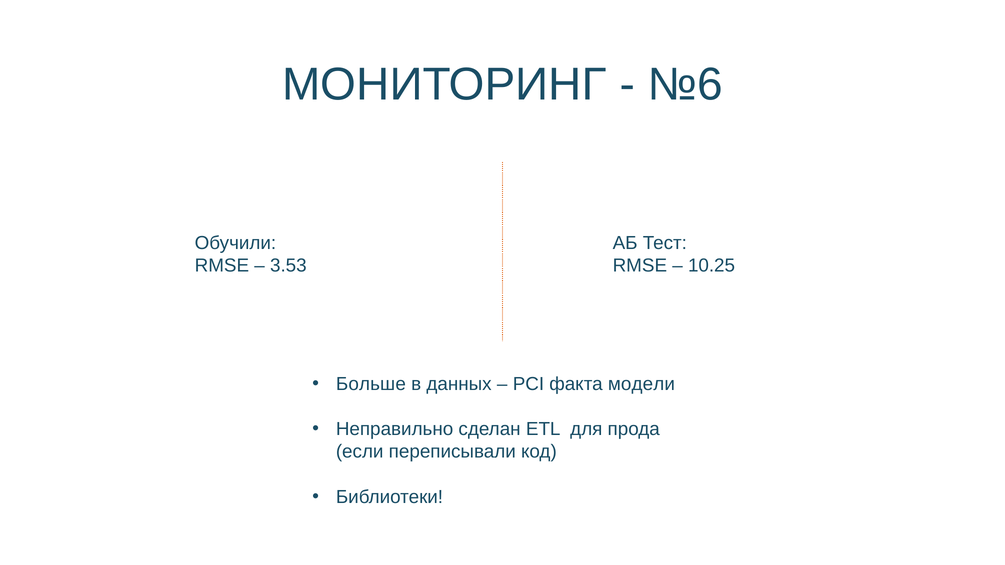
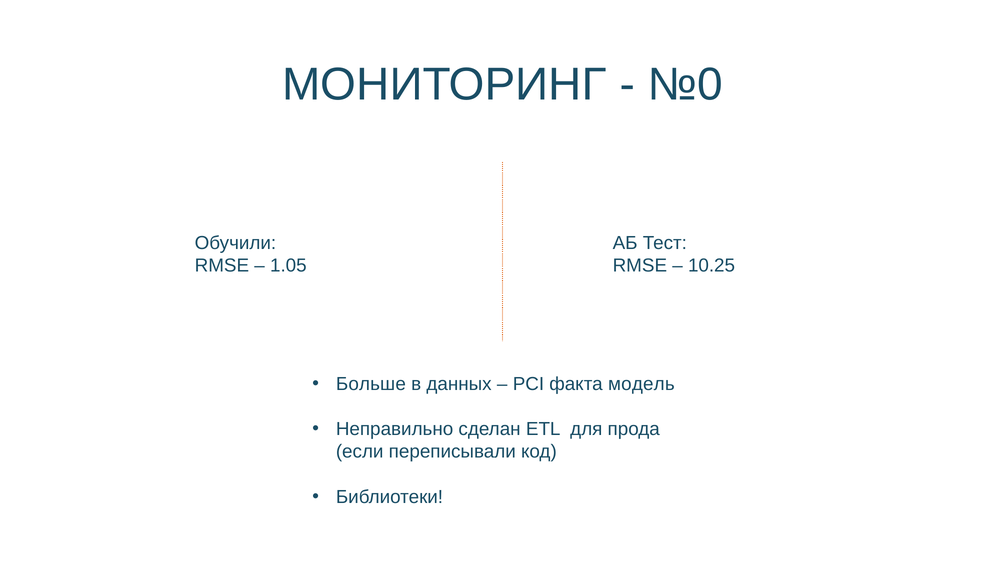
№6: №6 -> №0
3.53: 3.53 -> 1.05
модели: модели -> модель
